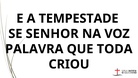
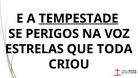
TEMPESTADE underline: none -> present
SENHOR: SENHOR -> PERIGOS
PALAVRA: PALAVRA -> ESTRELAS
